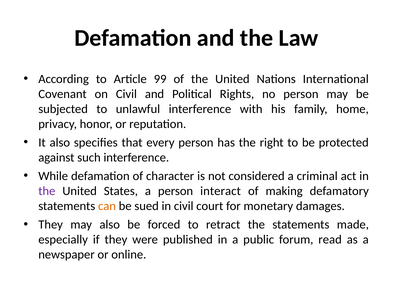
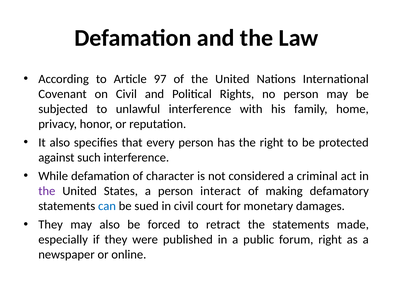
99: 99 -> 97
can colour: orange -> blue
forum read: read -> right
